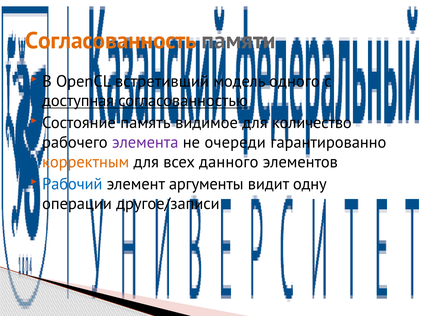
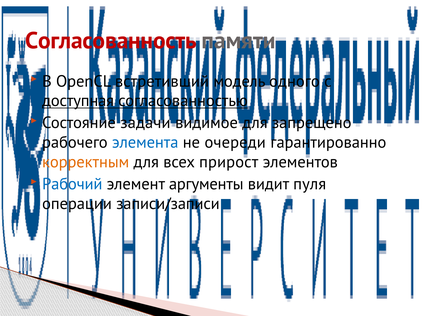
Согласованность colour: orange -> red
память: память -> задачи
количество: количество -> запрещено
элемента colour: purple -> blue
данного: данного -> прирост
одну: одну -> пуля
другое/записи: другое/записи -> записи/записи
